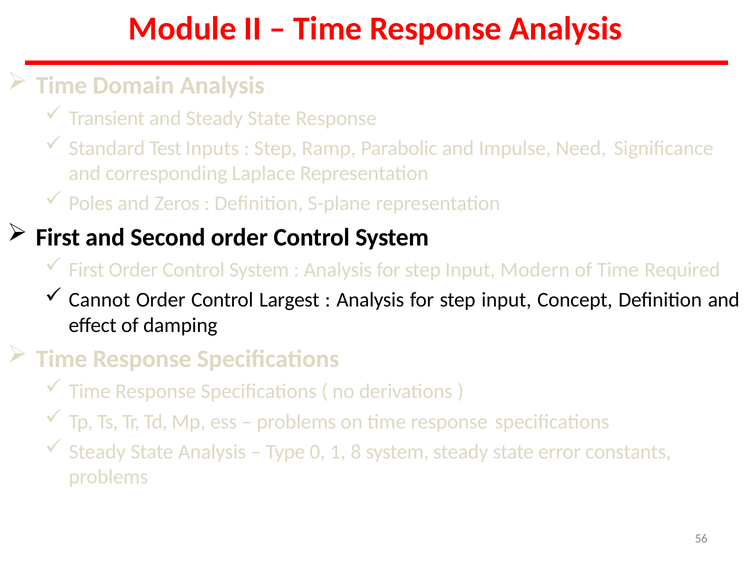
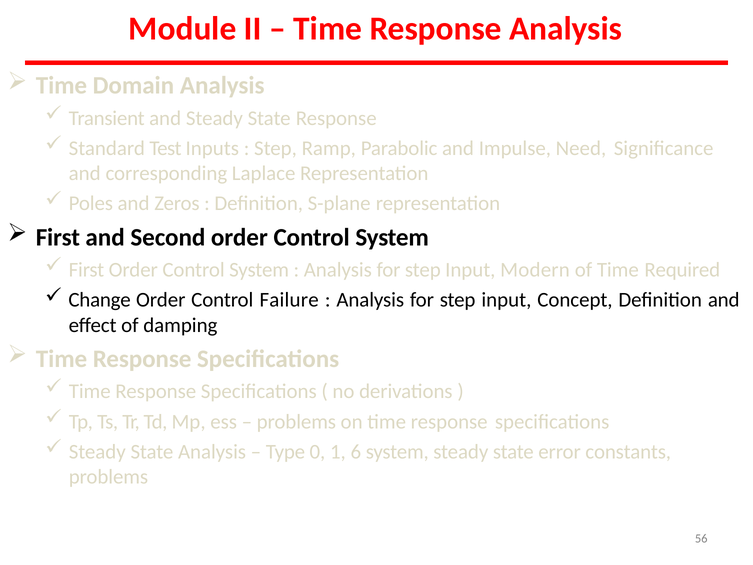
Cannot: Cannot -> Change
Largest: Largest -> Failure
8: 8 -> 6
